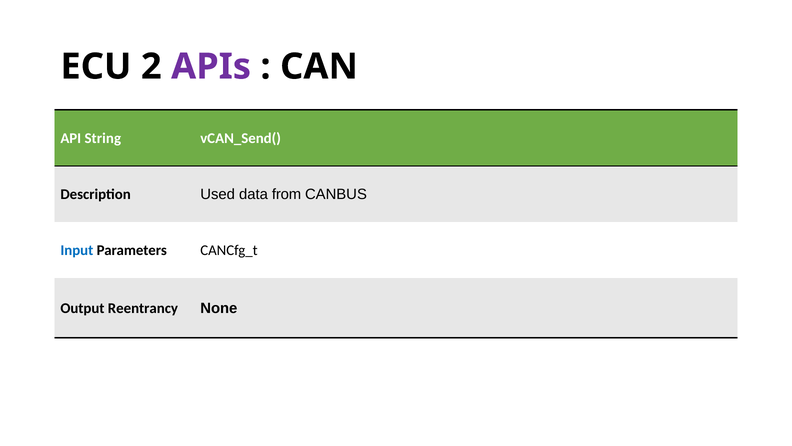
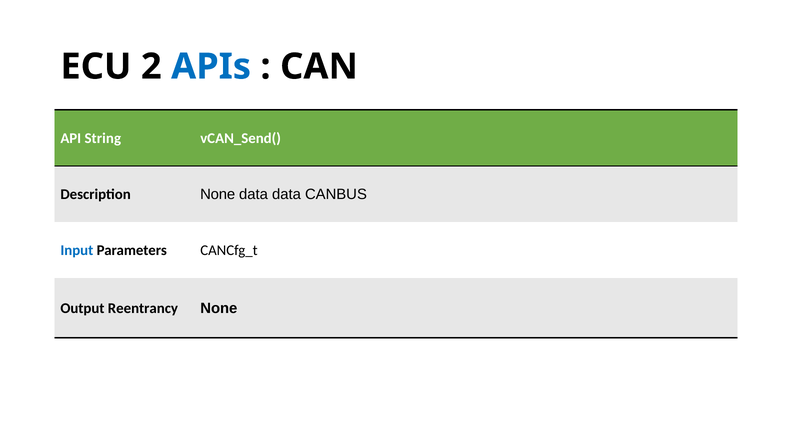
APIs colour: purple -> blue
Description Used: Used -> None
data from: from -> data
